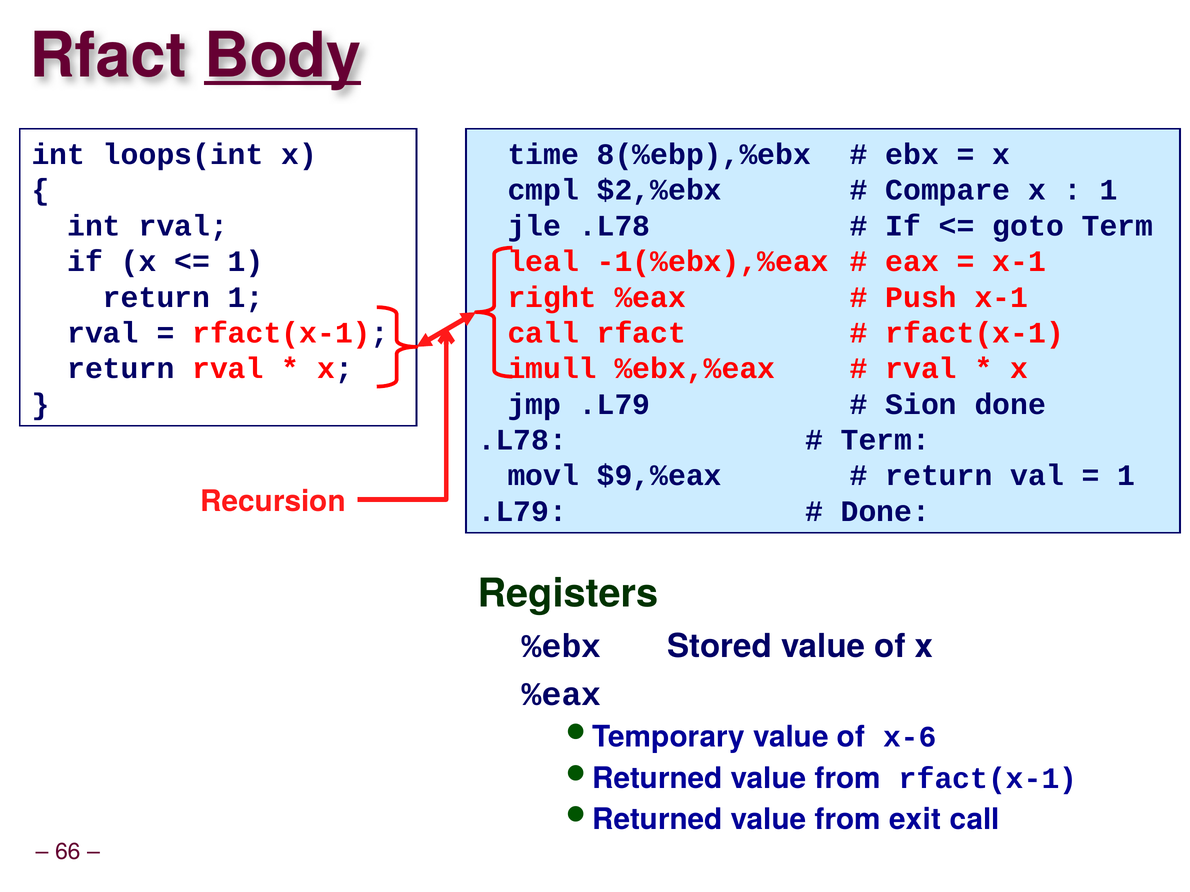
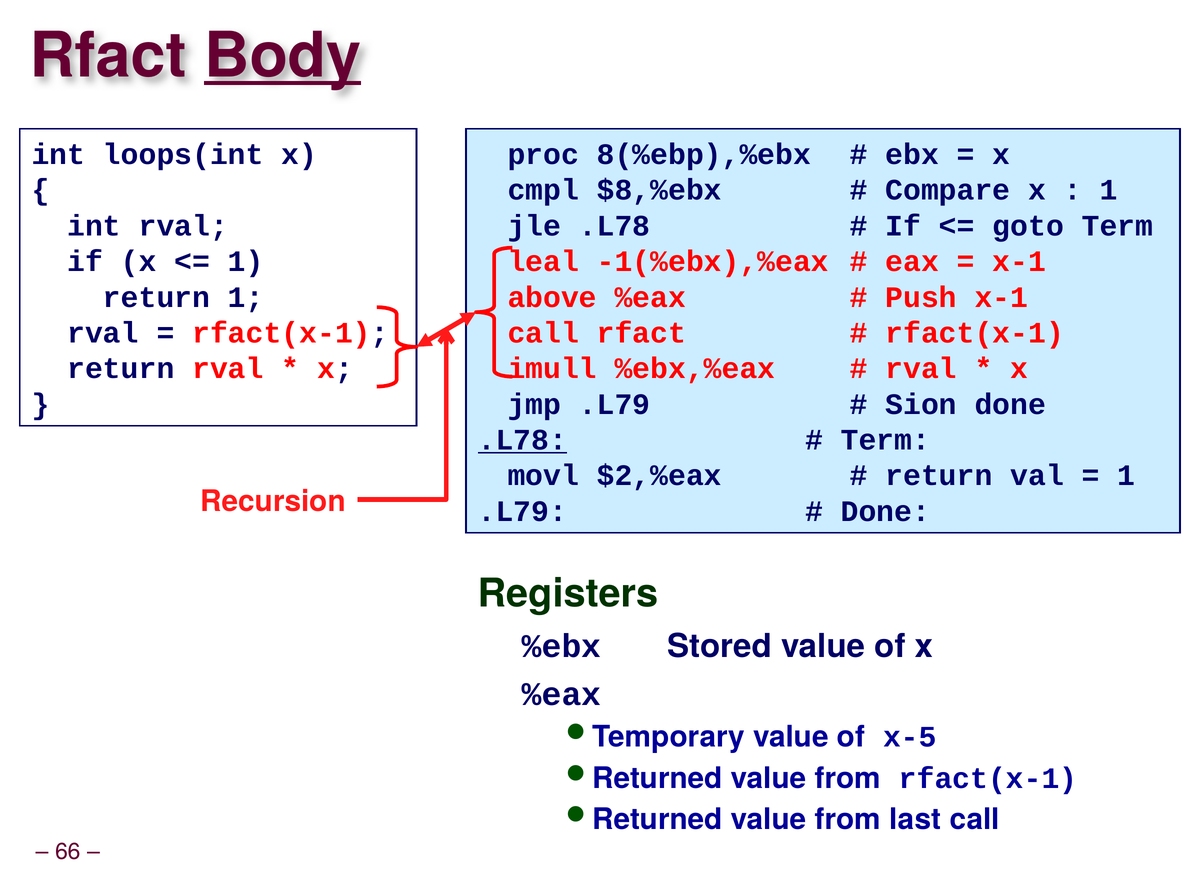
time: time -> proc
$2,%ebx: $2,%ebx -> $8,%ebx
right: right -> above
.L78 at (522, 440) underline: none -> present
$9,%eax: $9,%eax -> $2,%eax
x-6: x-6 -> x-5
exit: exit -> last
